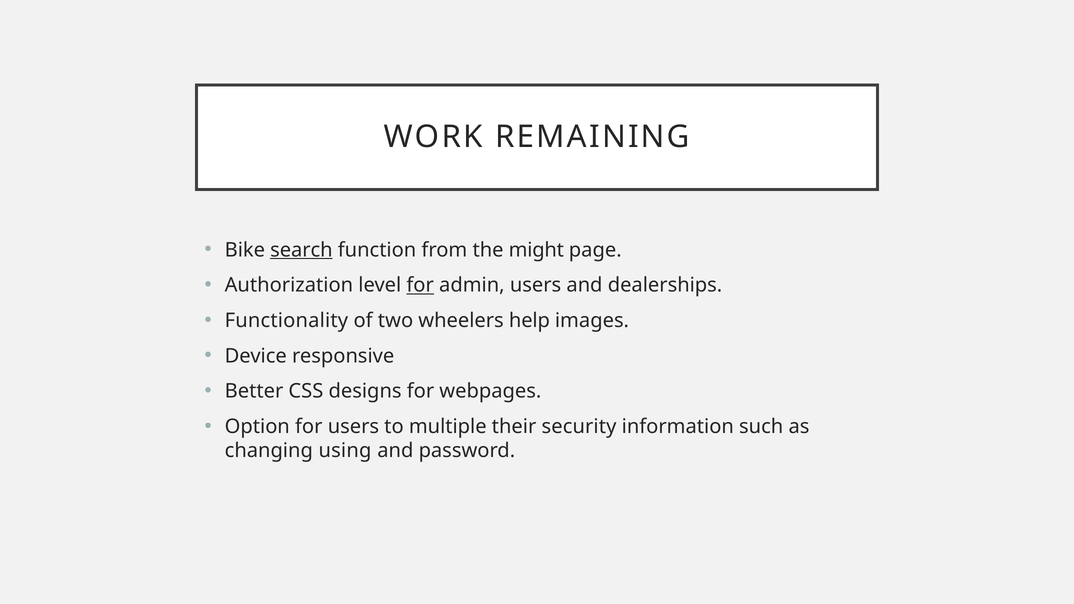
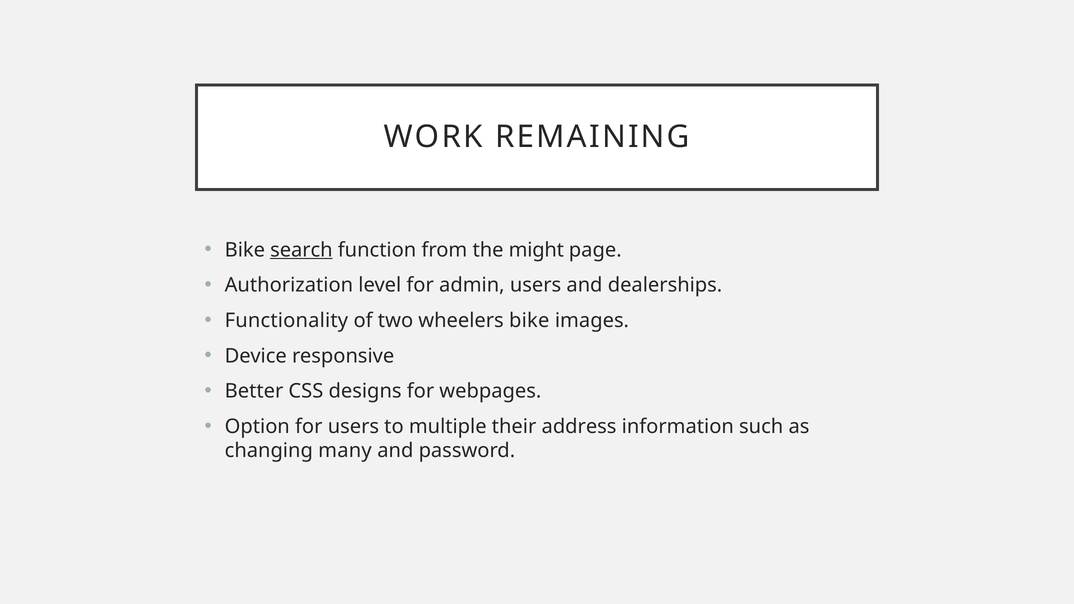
for at (420, 285) underline: present -> none
wheelers help: help -> bike
security: security -> address
using: using -> many
